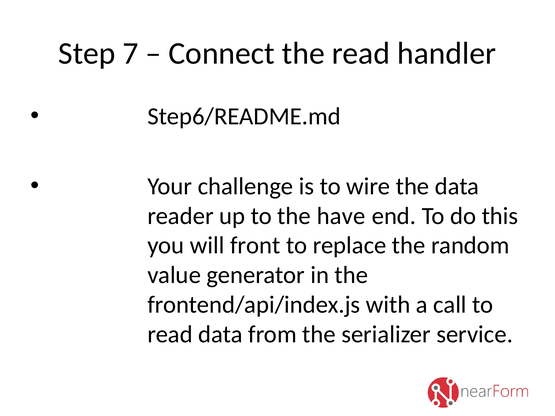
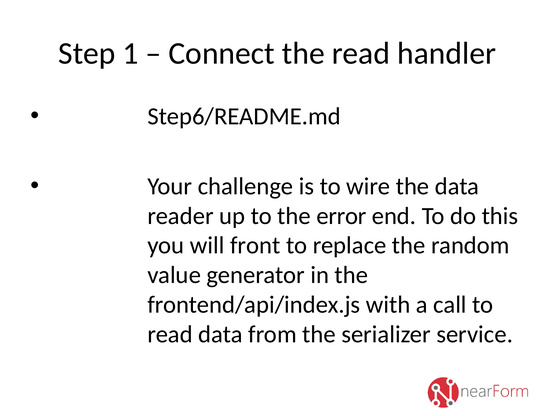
7: 7 -> 1
have: have -> error
